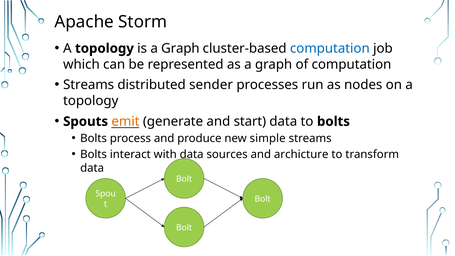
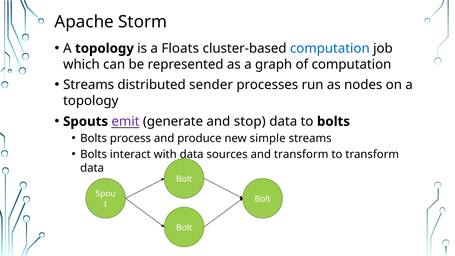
is a Graph: Graph -> Floats
emit colour: orange -> purple
start: start -> stop
and archicture: archicture -> transform
